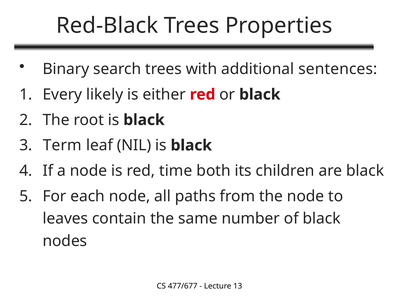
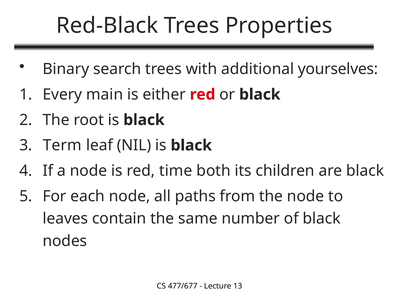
sentences: sentences -> yourselves
likely: likely -> main
